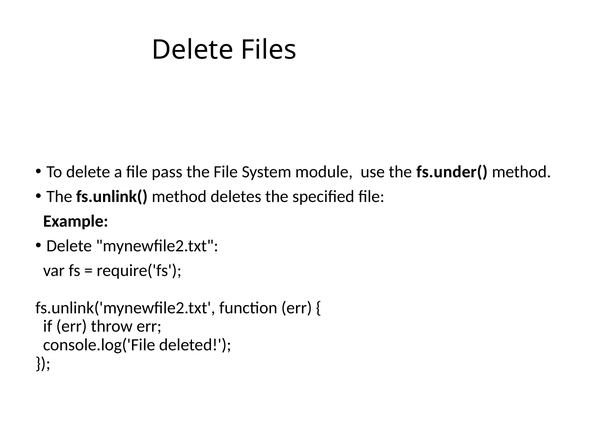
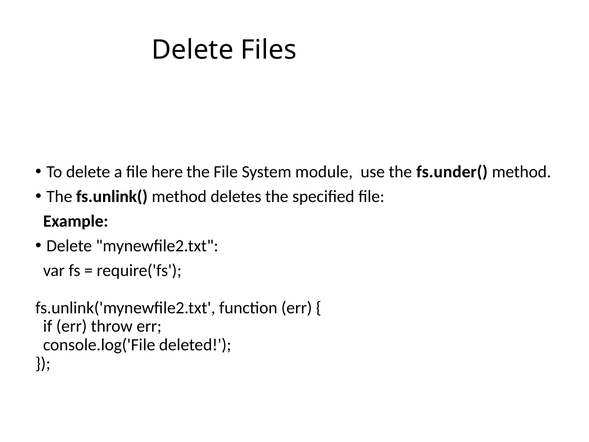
pass: pass -> here
